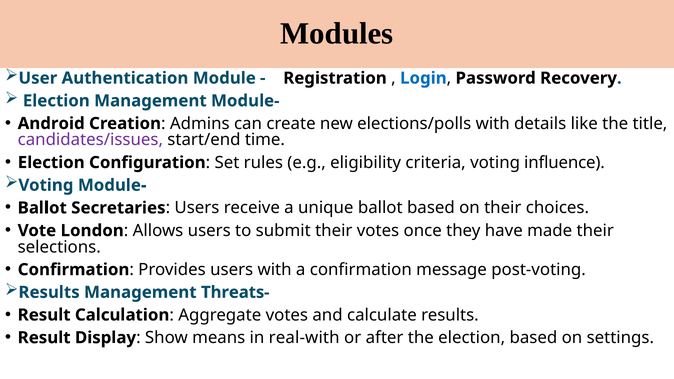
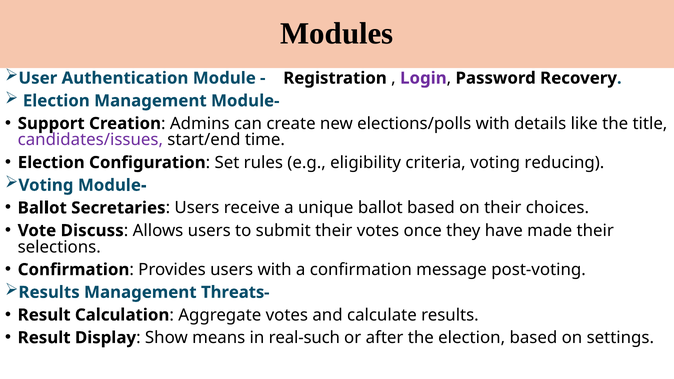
Login colour: blue -> purple
Android: Android -> Support
influence: influence -> reducing
London: London -> Discuss
real-with: real-with -> real-such
